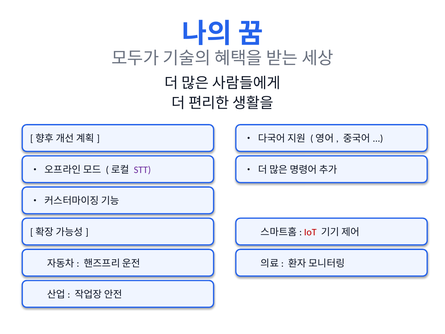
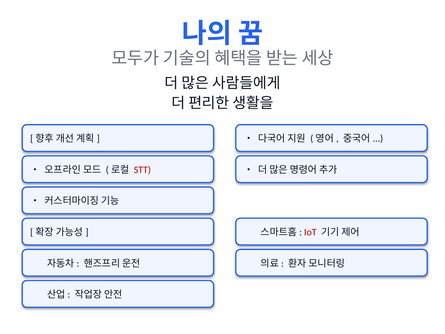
STT colour: purple -> red
